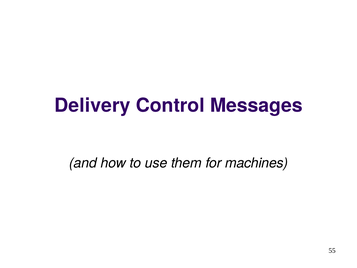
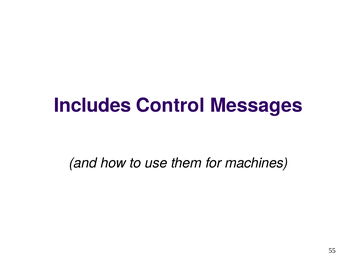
Delivery: Delivery -> Includes
